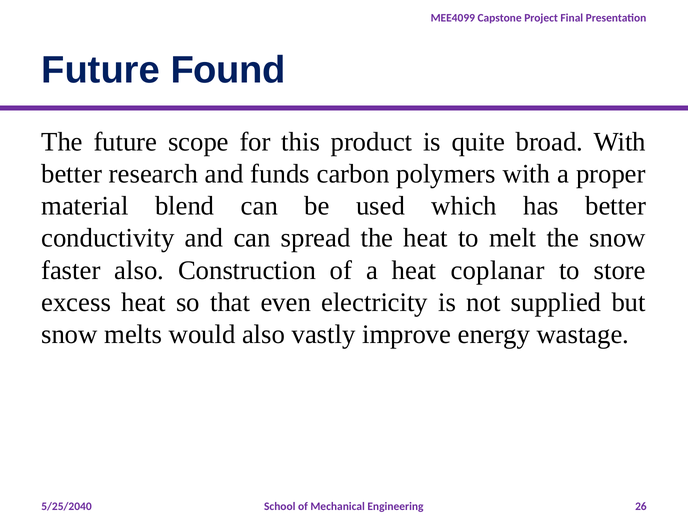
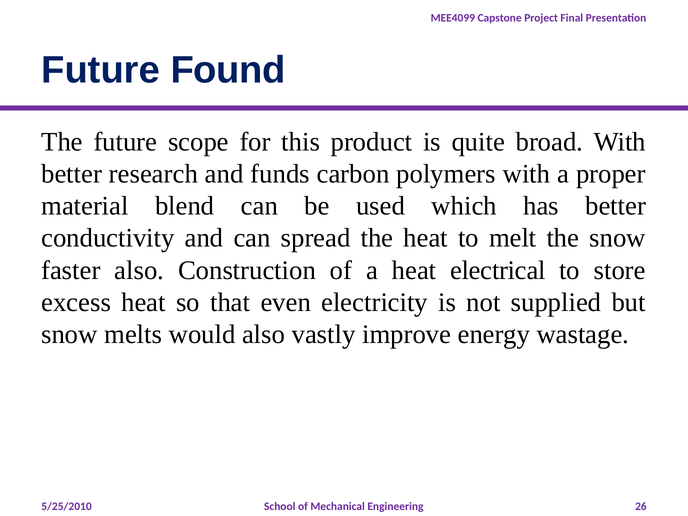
coplanar: coplanar -> electrical
5/25/2040: 5/25/2040 -> 5/25/2010
